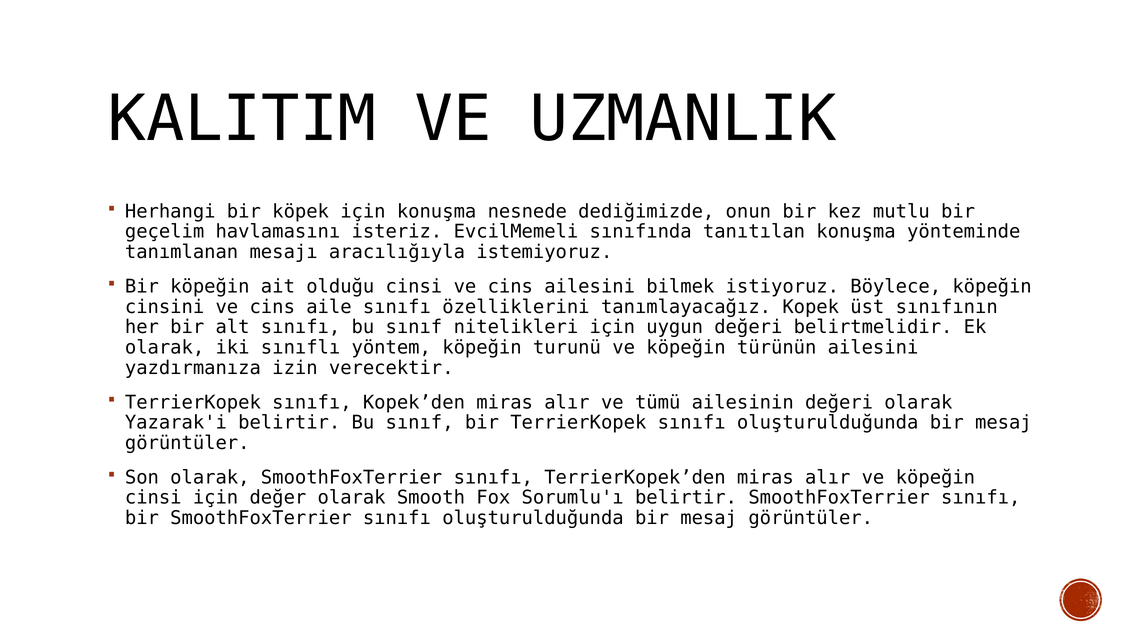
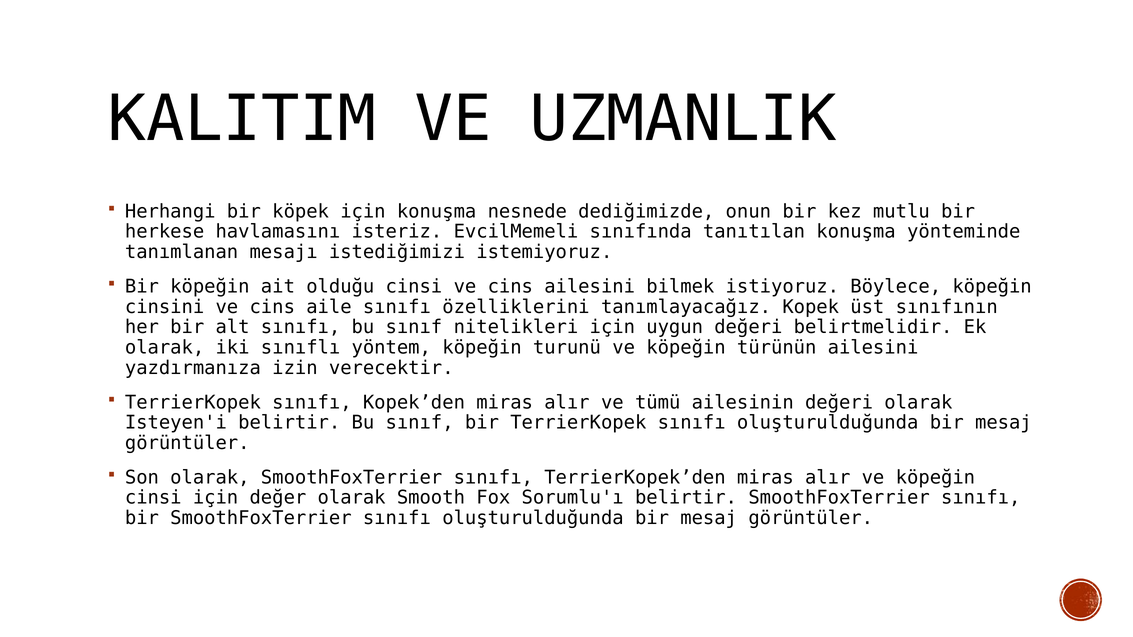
geçelim: geçelim -> herkese
aracılığıyla: aracılığıyla -> istediğimizi
Yazarak'i: Yazarak'i -> Isteyen'i
